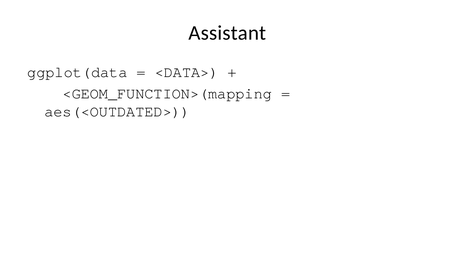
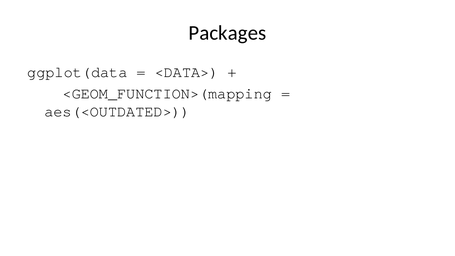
Assistant: Assistant -> Packages
